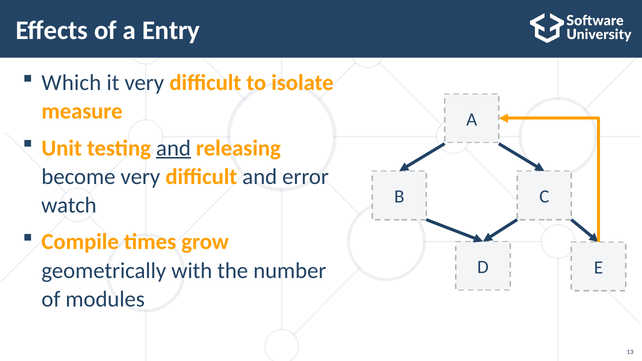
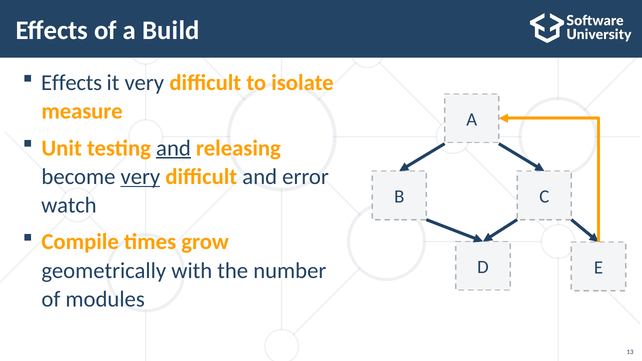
Entry: Entry -> Build
Which at (71, 83): Which -> Effects
very at (140, 177) underline: none -> present
